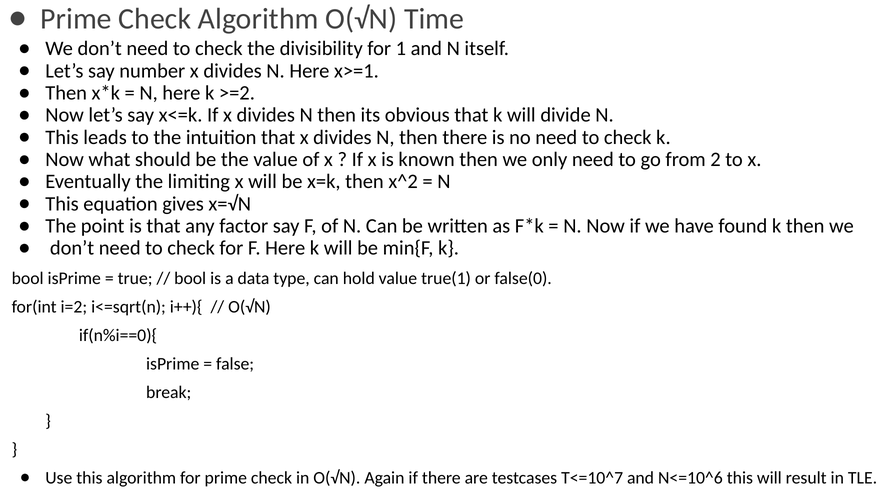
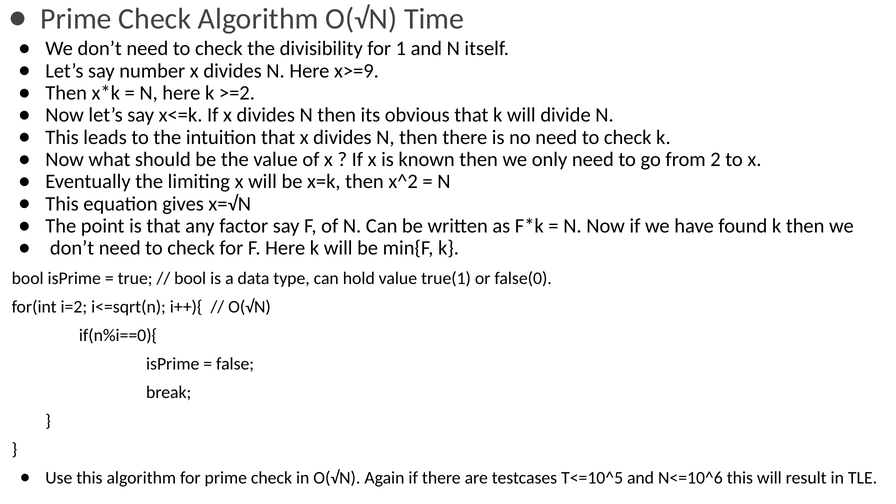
x>=1: x>=1 -> x>=9
T<=10^7: T<=10^7 -> T<=10^5
